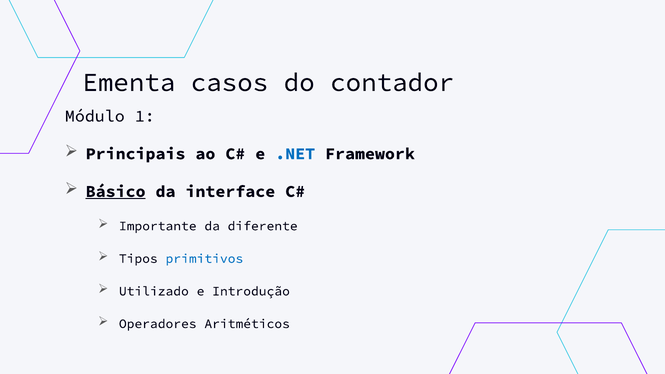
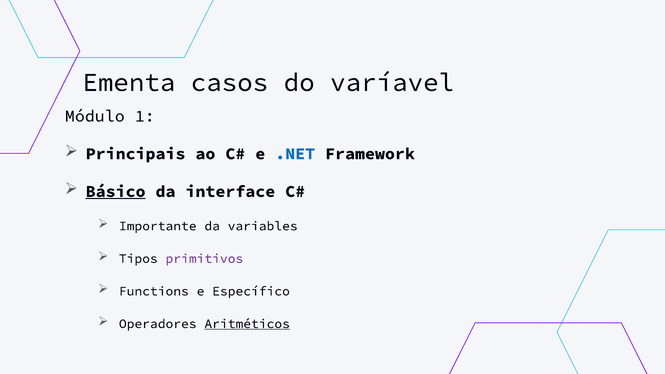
contador: contador -> varíavel
diferente: diferente -> variables
primitivos colour: blue -> purple
Utilizado: Utilizado -> Functions
Introdução: Introdução -> Específico
Aritméticos underline: none -> present
